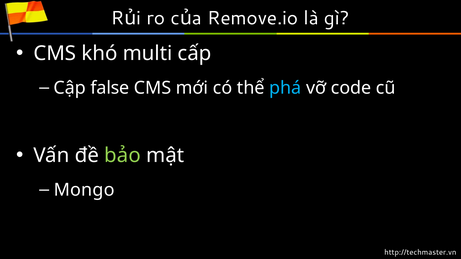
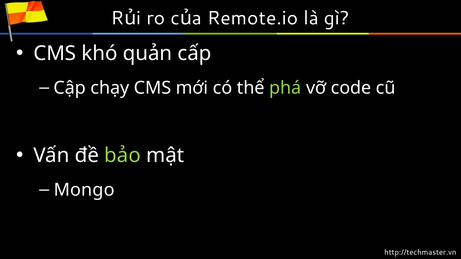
Remove.io: Remove.io -> Remote.io
multi: multi -> quản
false: false -> chạy
phá colour: light blue -> light green
